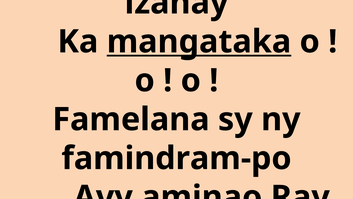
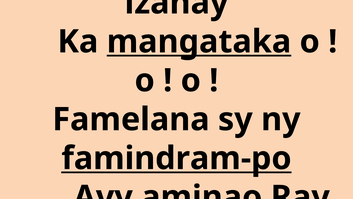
famindram-po underline: none -> present
